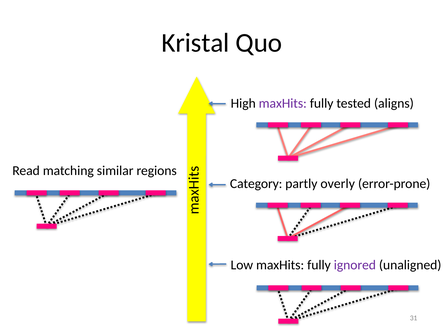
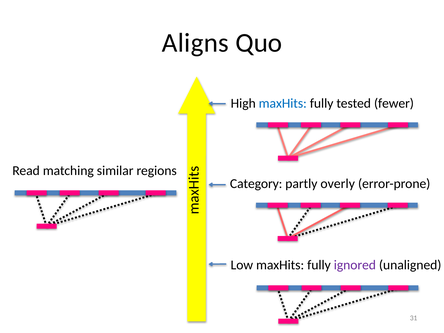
Kristal: Kristal -> Aligns
maxHits at (283, 103) colour: purple -> blue
aligns: aligns -> fewer
